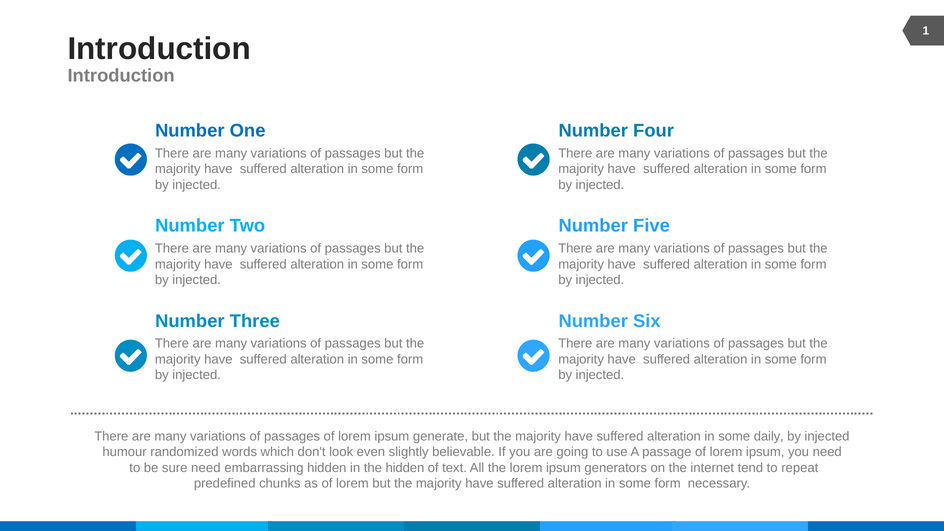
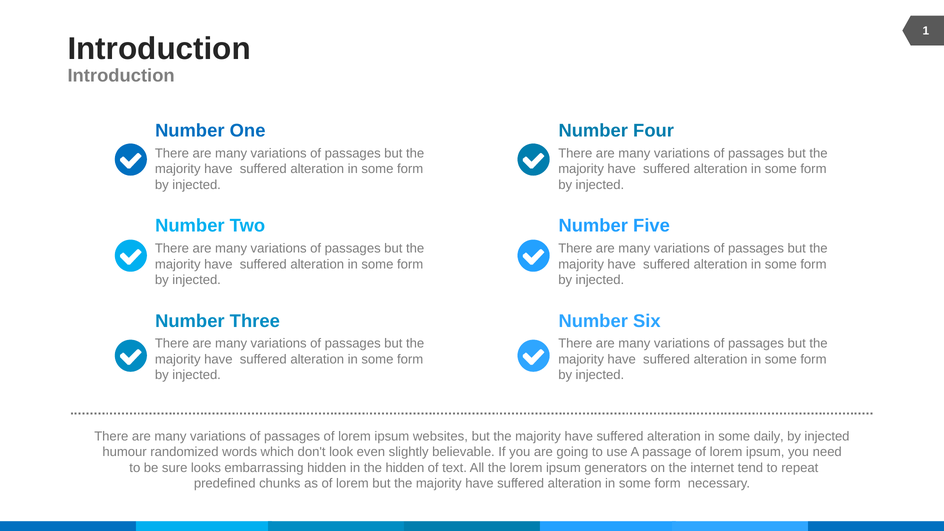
generate: generate -> websites
sure need: need -> looks
